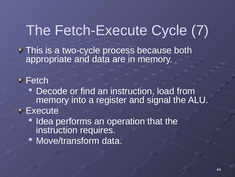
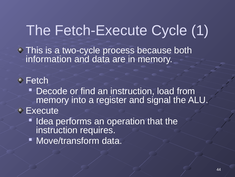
7: 7 -> 1
appropriate: appropriate -> information
